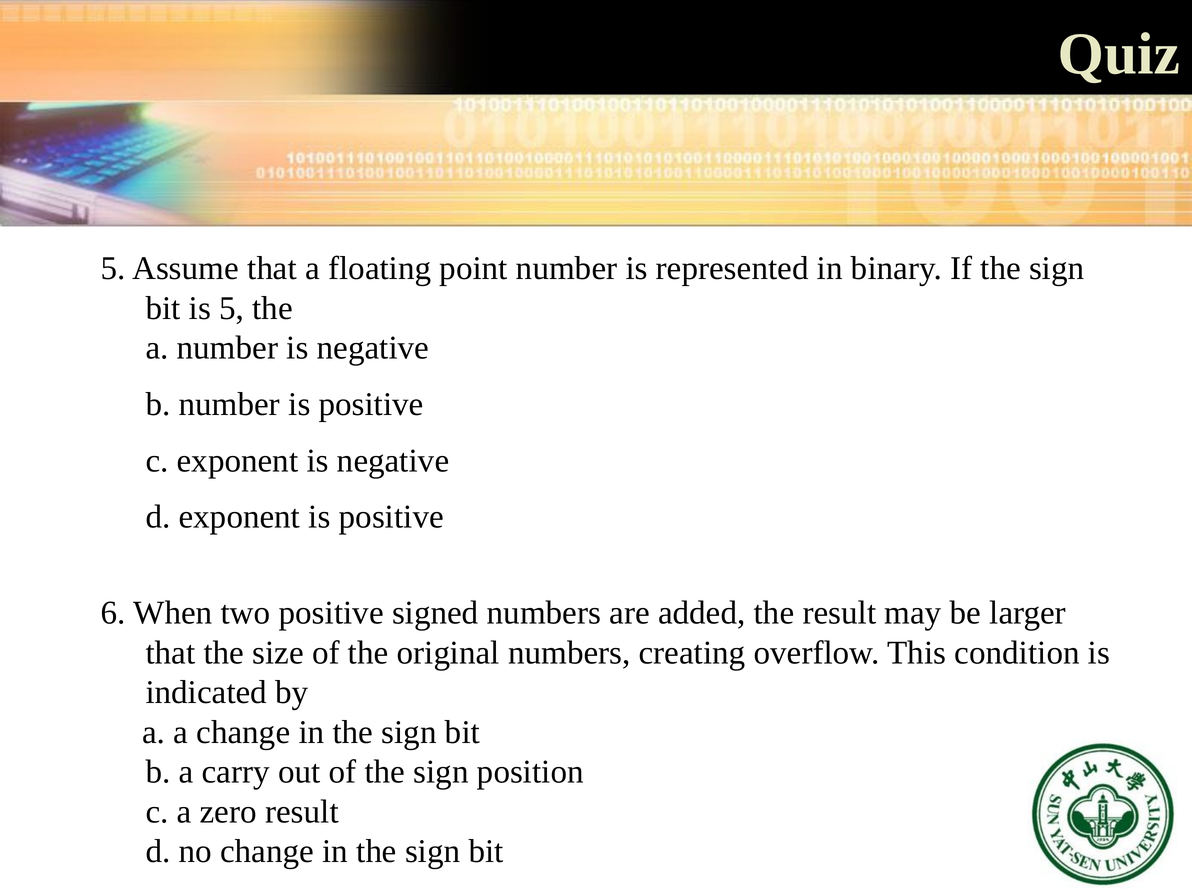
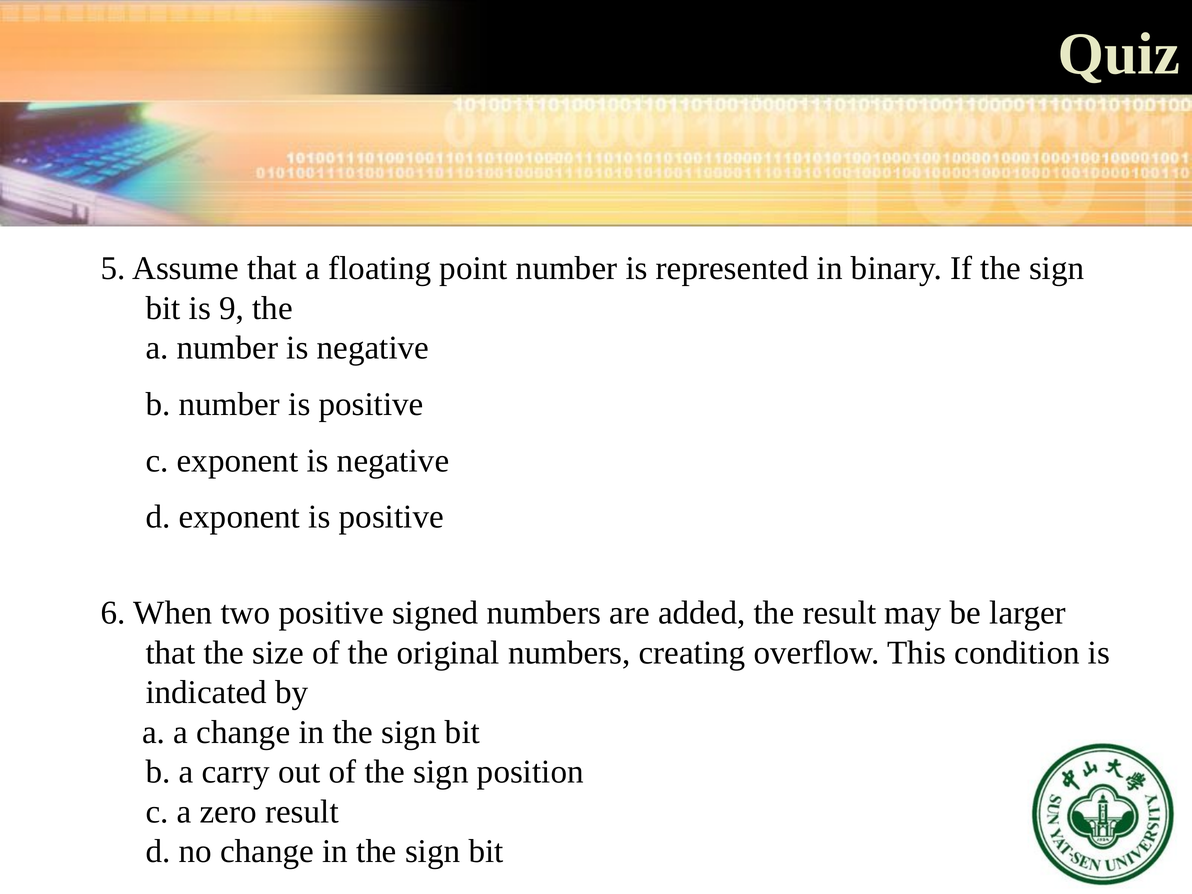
is 5: 5 -> 9
